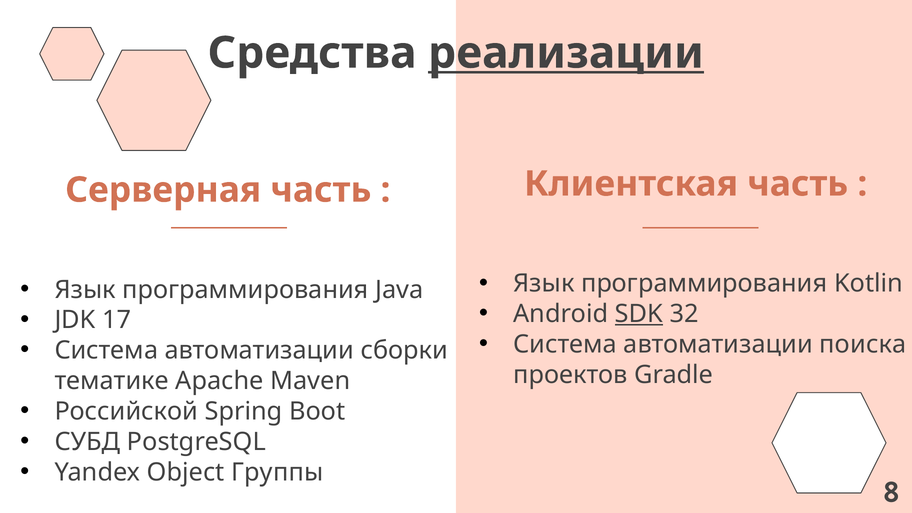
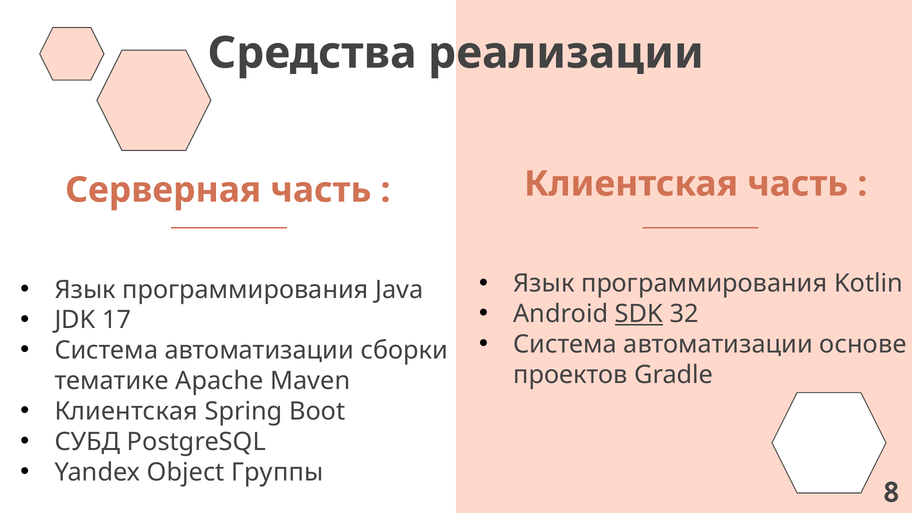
реализации underline: present -> none
поиска: поиска -> основе
Российской at (126, 411): Российской -> Клиентская
